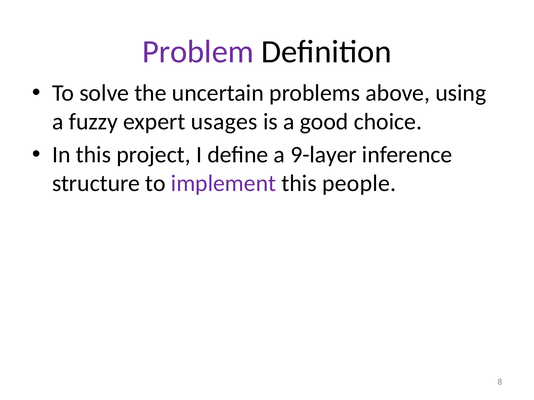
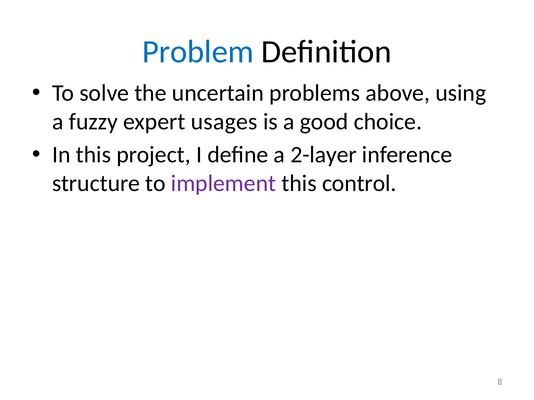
Problem colour: purple -> blue
9-layer: 9-layer -> 2-layer
people: people -> control
